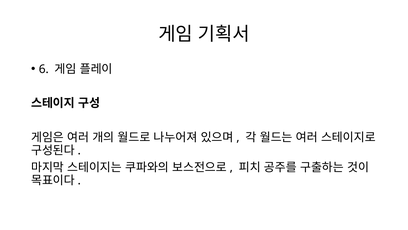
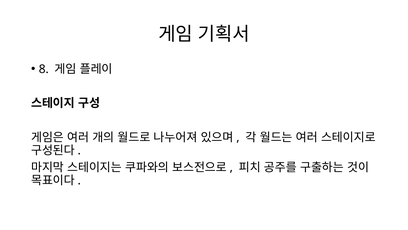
6: 6 -> 8
